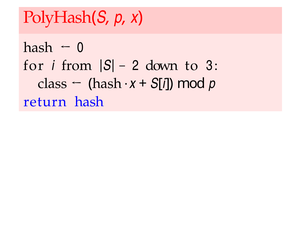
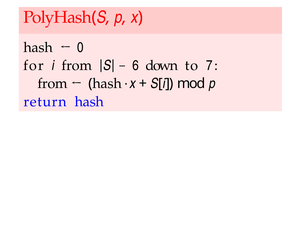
2: 2 -> 6
3: 3 -> 7
class at (52, 84): class -> from
